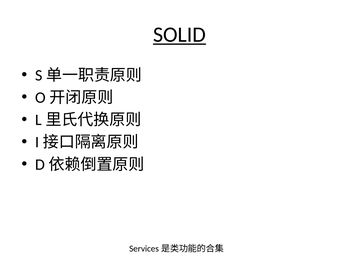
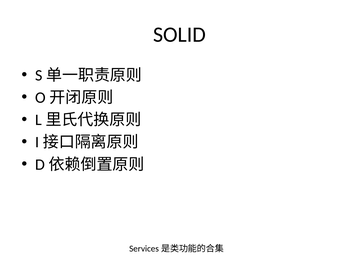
SOLID underline: present -> none
